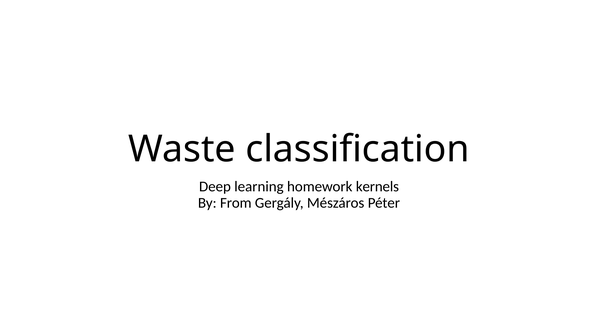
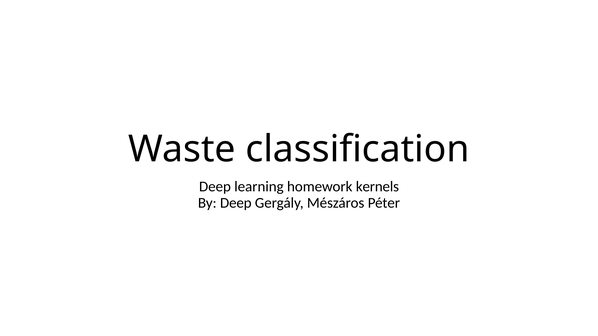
By From: From -> Deep
